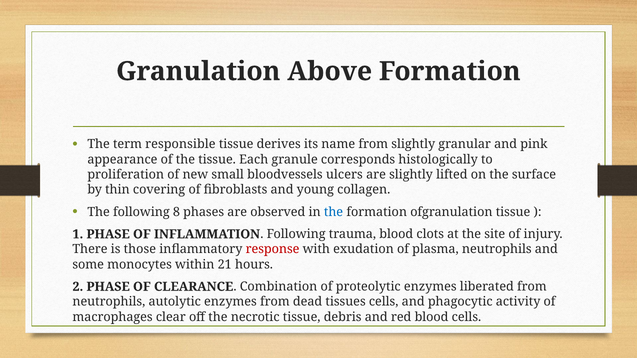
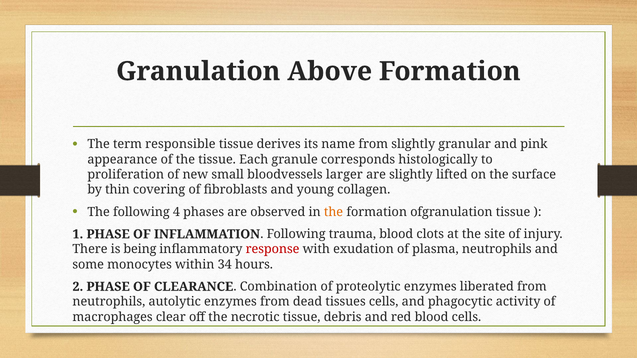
ulcers: ulcers -> larger
8: 8 -> 4
the at (334, 212) colour: blue -> orange
those: those -> being
21: 21 -> 34
